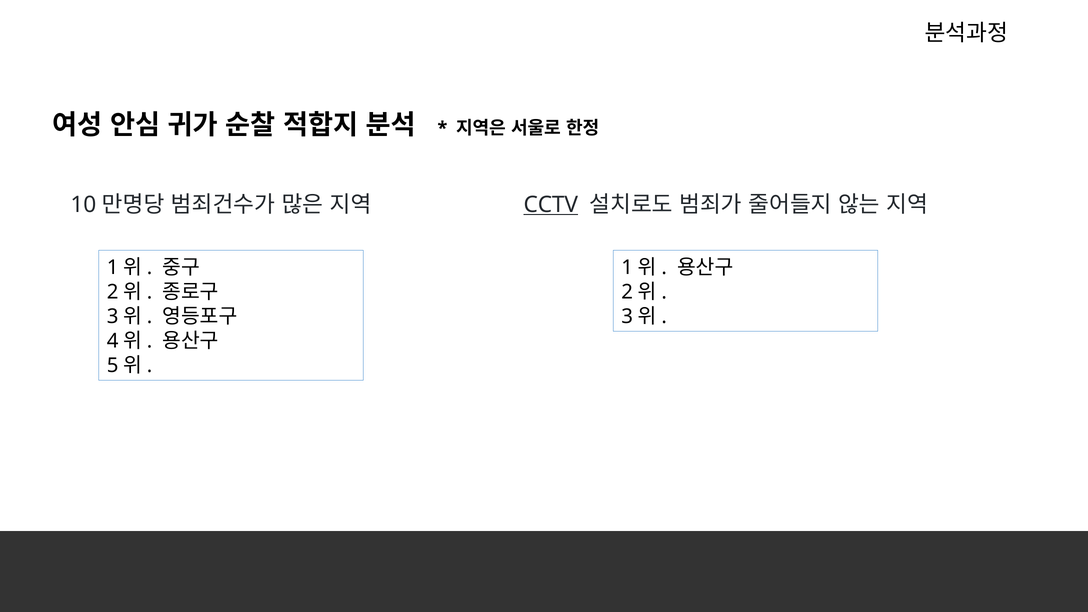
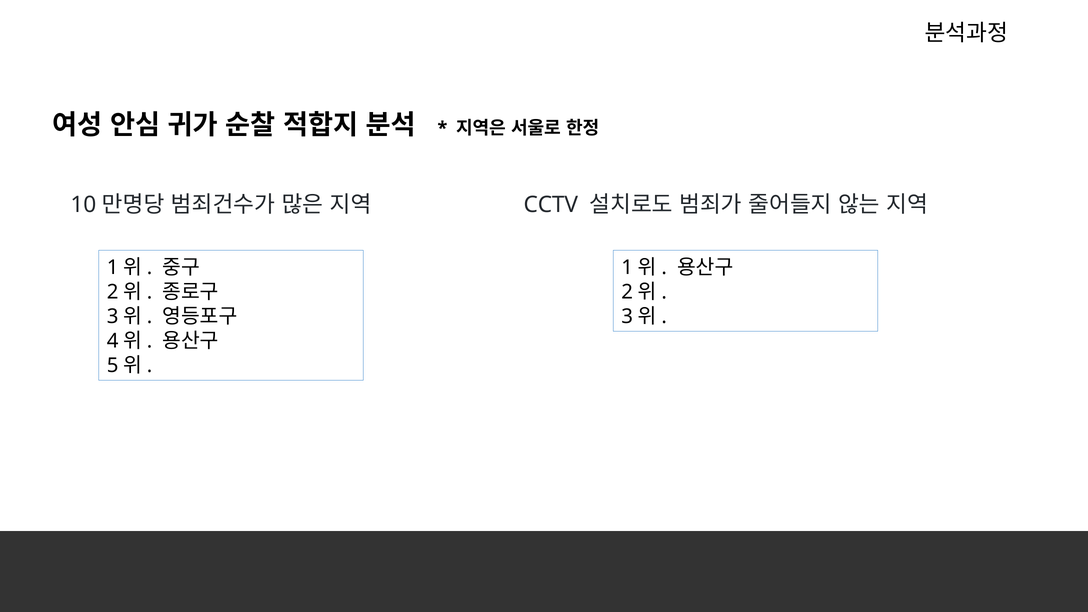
CCTV underline: present -> none
